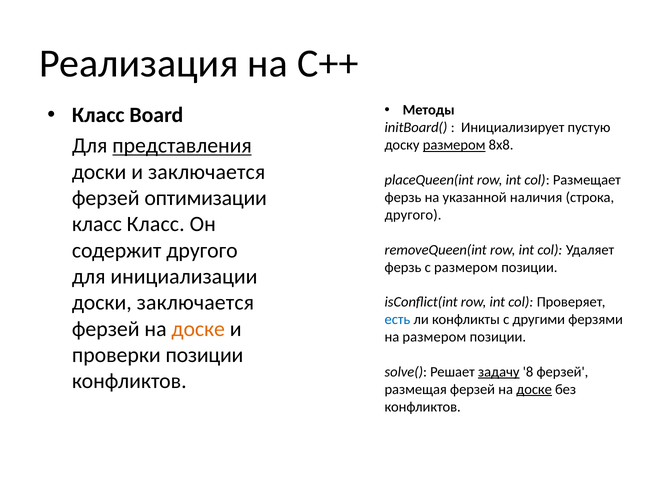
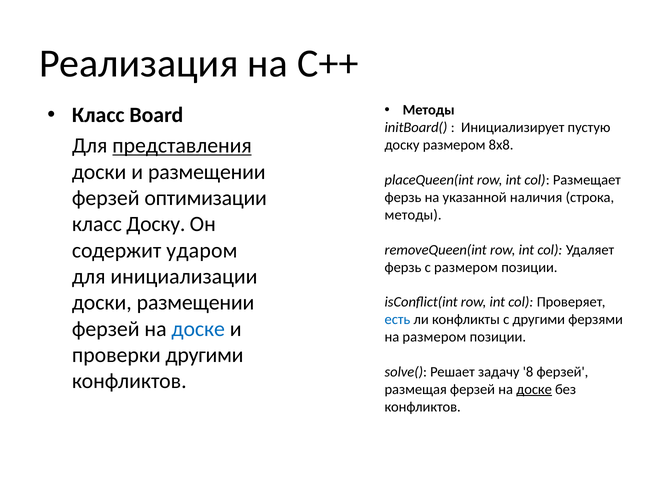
размером at (454, 145) underline: present -> none
и заключается: заключается -> размещении
другого at (413, 215): другого -> методы
класс Класс: Класс -> Доску
содержит другого: другого -> ударом
доски заключается: заключается -> размещении
доске at (198, 329) colour: orange -> blue
проверки позиции: позиции -> другими
задачу underline: present -> none
